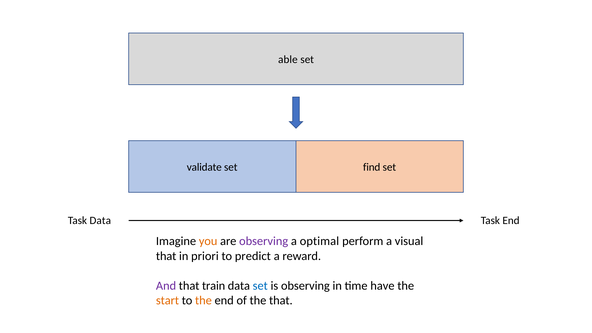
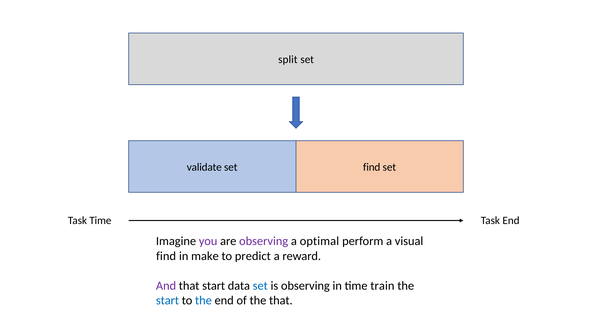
able: able -> split
Task Data: Data -> Time
you colour: orange -> purple
that at (166, 256): that -> find
priori: priori -> make
that train: train -> start
have: have -> train
start at (167, 300) colour: orange -> blue
the at (203, 300) colour: orange -> blue
